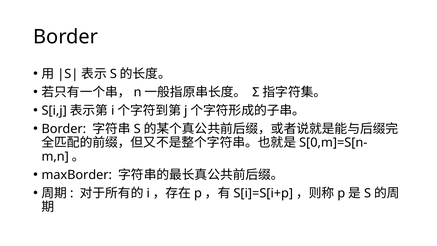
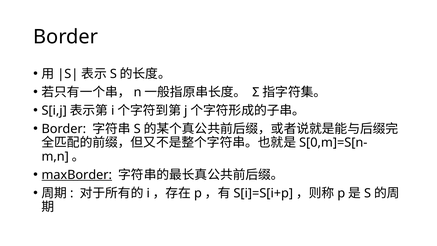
maxBorder underline: none -> present
